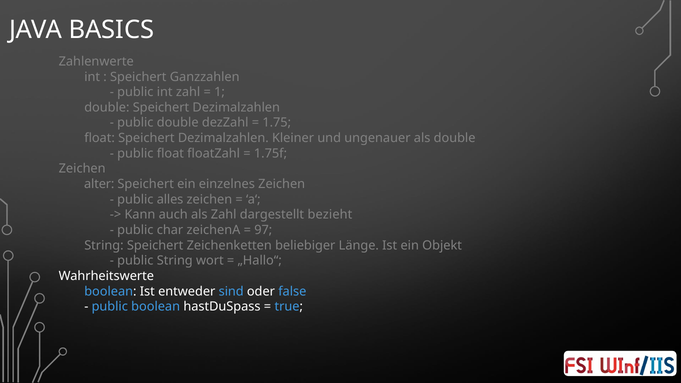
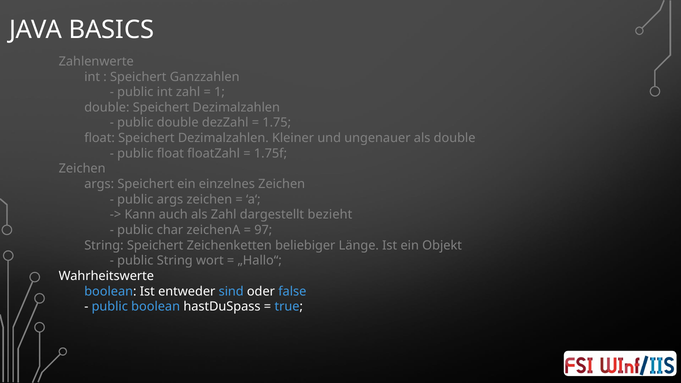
alter at (99, 184): alter -> args
public alles: alles -> args
